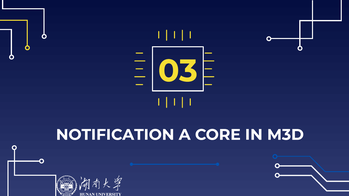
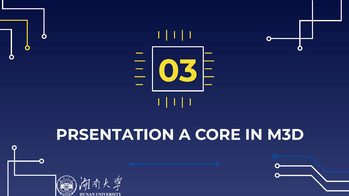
NOTIFICATION: NOTIFICATION -> PRSENTATION
